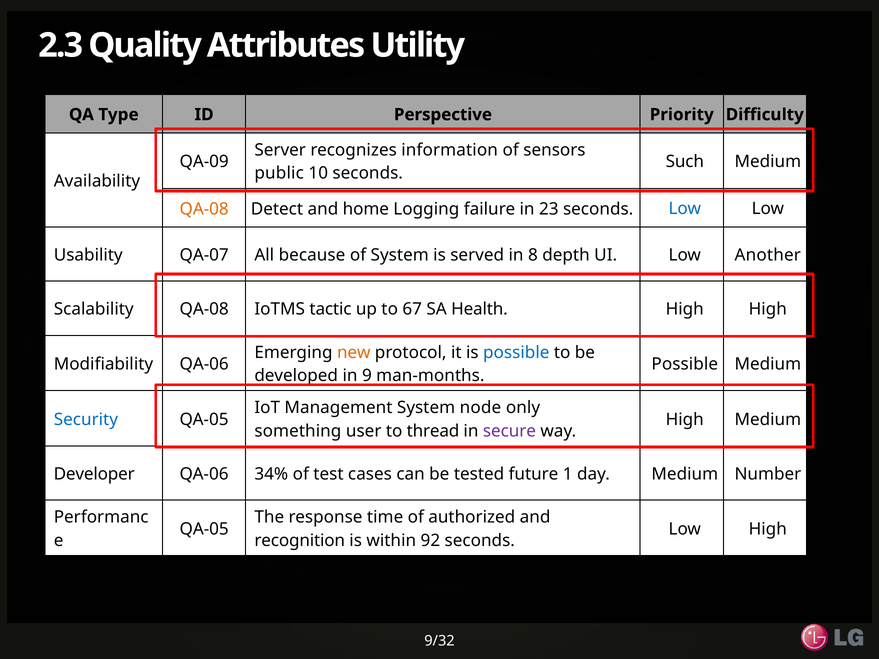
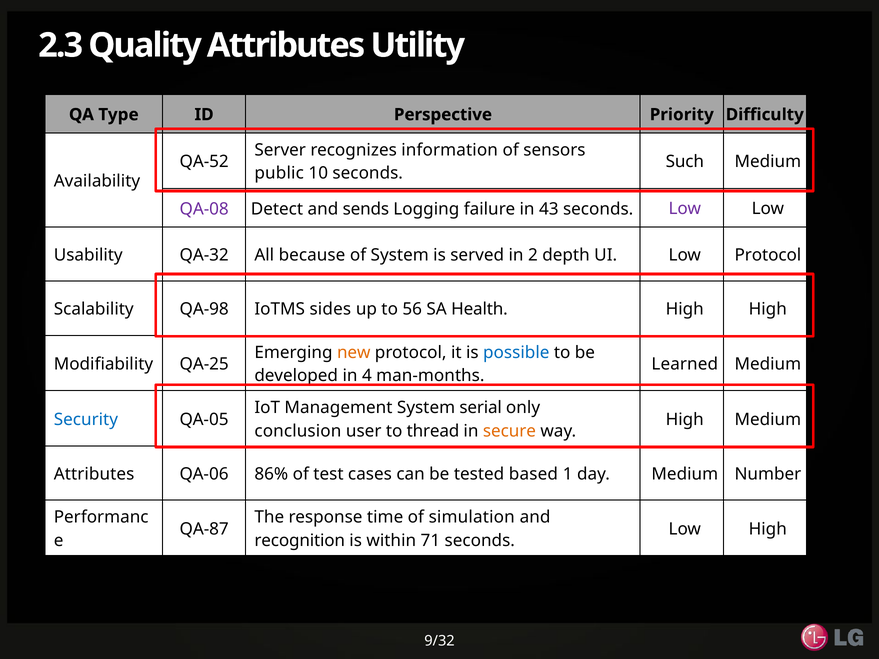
QA-09: QA-09 -> QA-52
QA-08 at (204, 209) colour: orange -> purple
home: home -> sends
23: 23 -> 43
Low at (685, 209) colour: blue -> purple
QA-07: QA-07 -> QA-32
8: 8 -> 2
Low Another: Another -> Protocol
Scalability QA-08: QA-08 -> QA-98
tactic: tactic -> sides
67: 67 -> 56
Modifiability QA-06: QA-06 -> QA-25
Possible at (685, 364): Possible -> Learned
9: 9 -> 4
node: node -> serial
something: something -> conclusion
secure colour: purple -> orange
Developer at (94, 474): Developer -> Attributes
34%: 34% -> 86%
future: future -> based
authorized: authorized -> simulation
QA-05 at (204, 529): QA-05 -> QA-87
92: 92 -> 71
